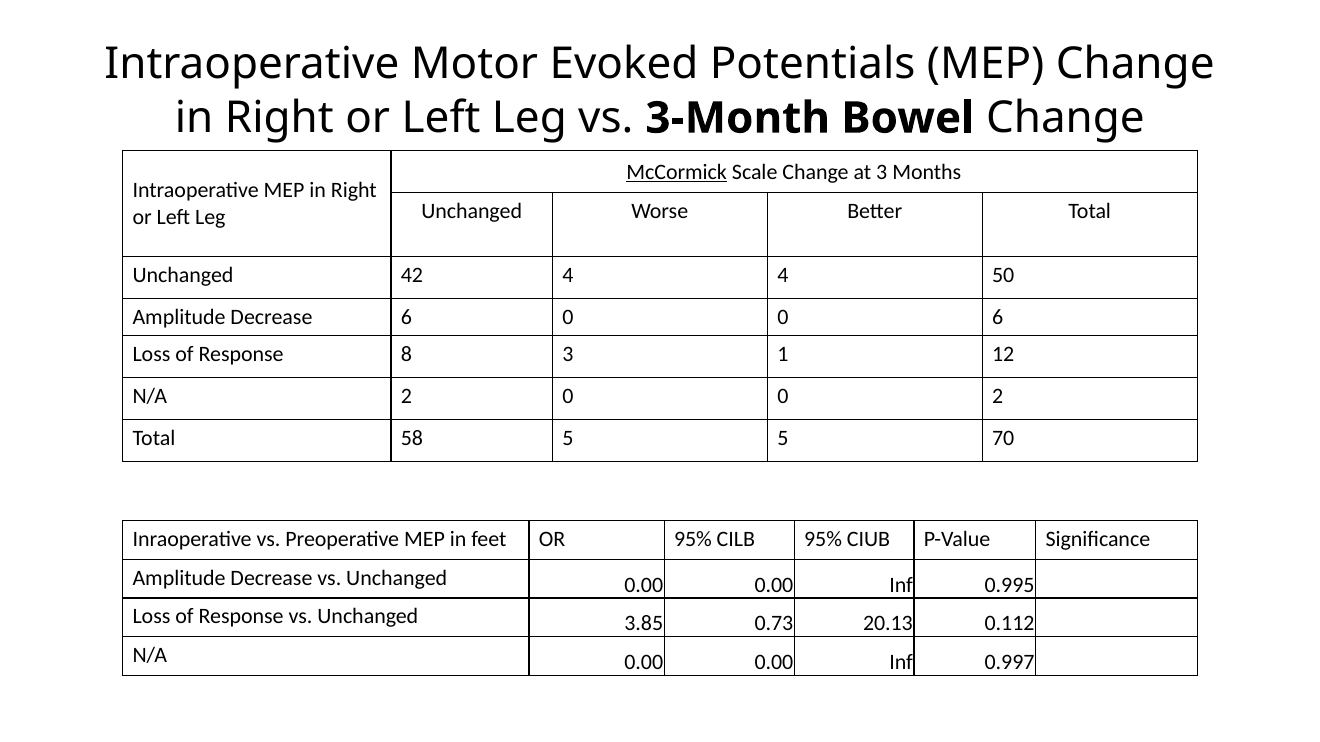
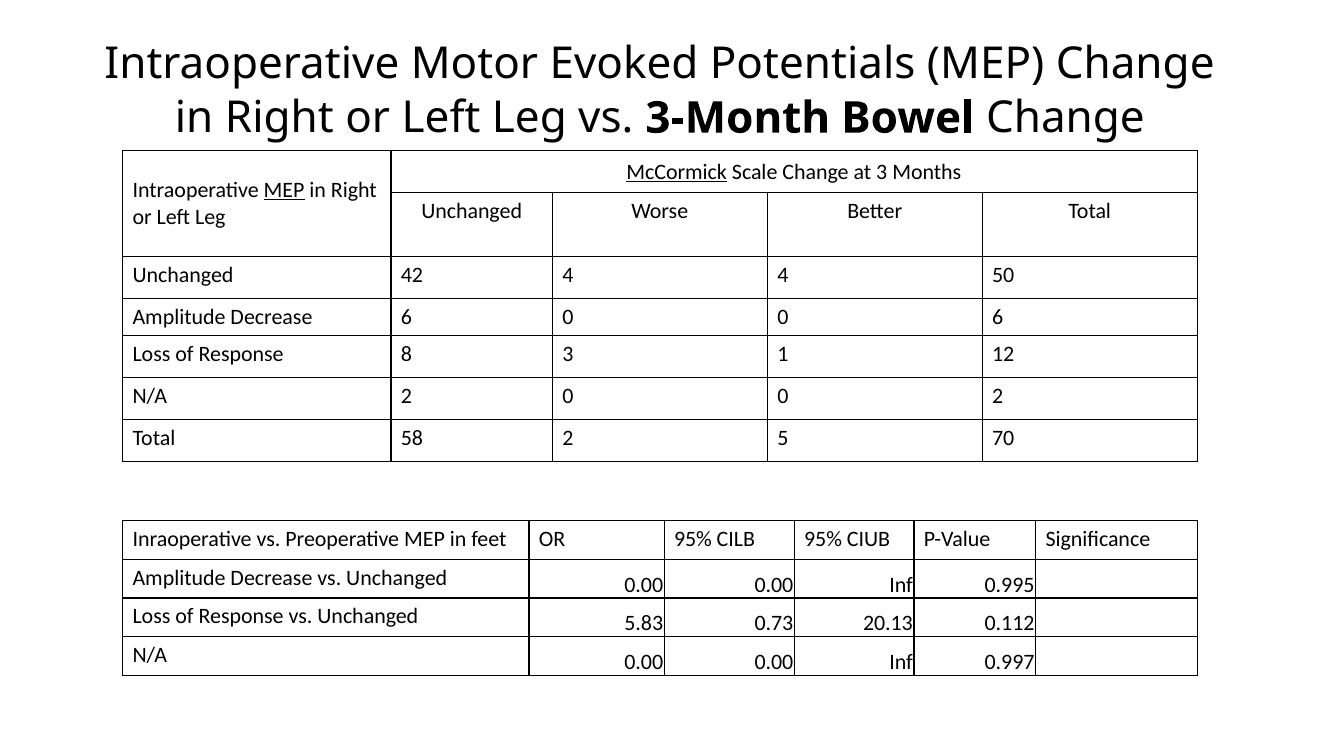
MEP at (284, 190) underline: none -> present
58 5: 5 -> 2
3.85: 3.85 -> 5.83
